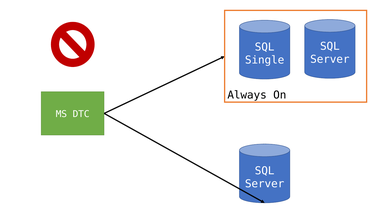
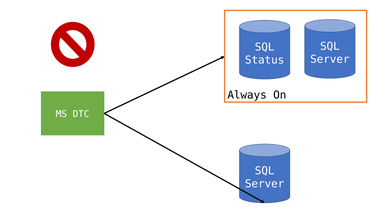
Single: Single -> Status
